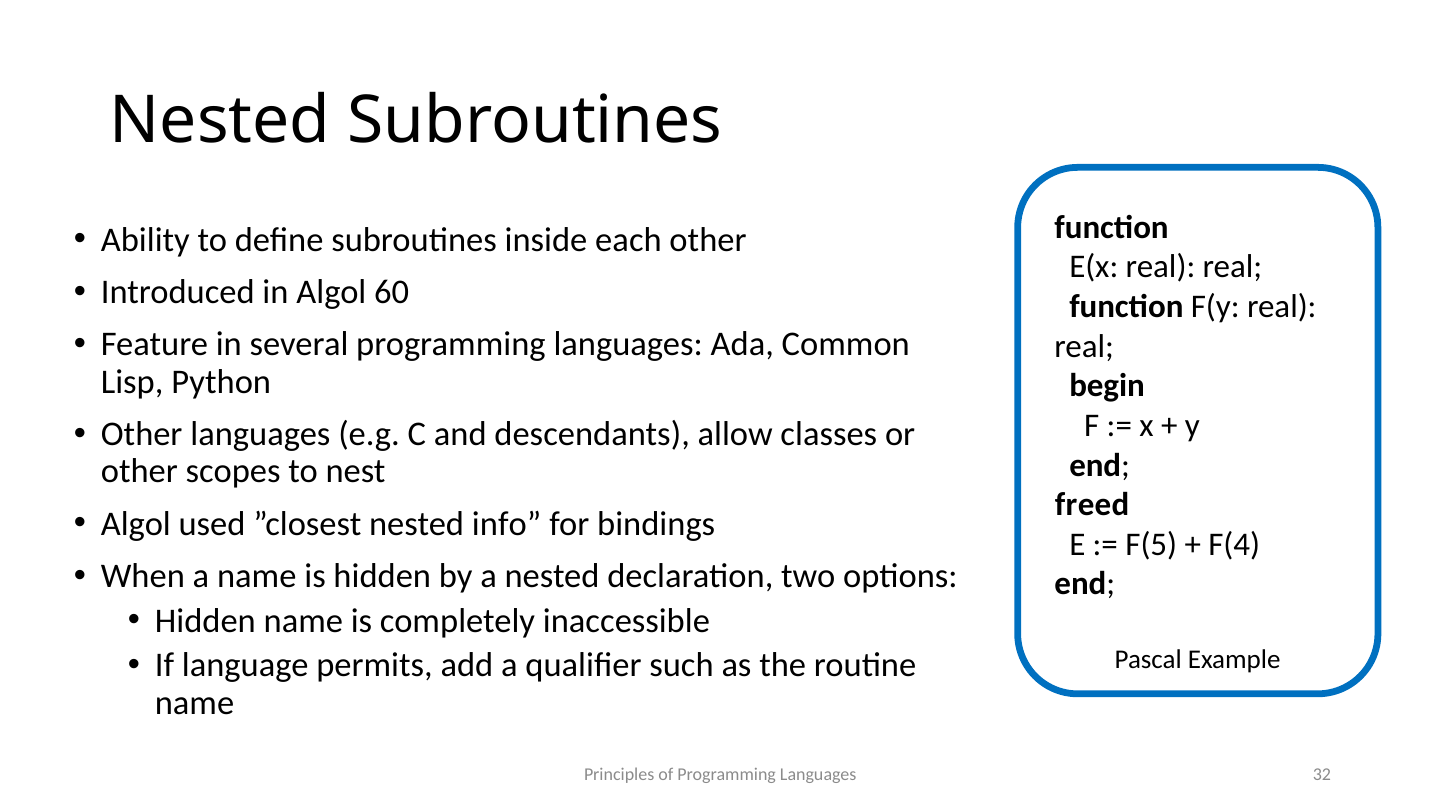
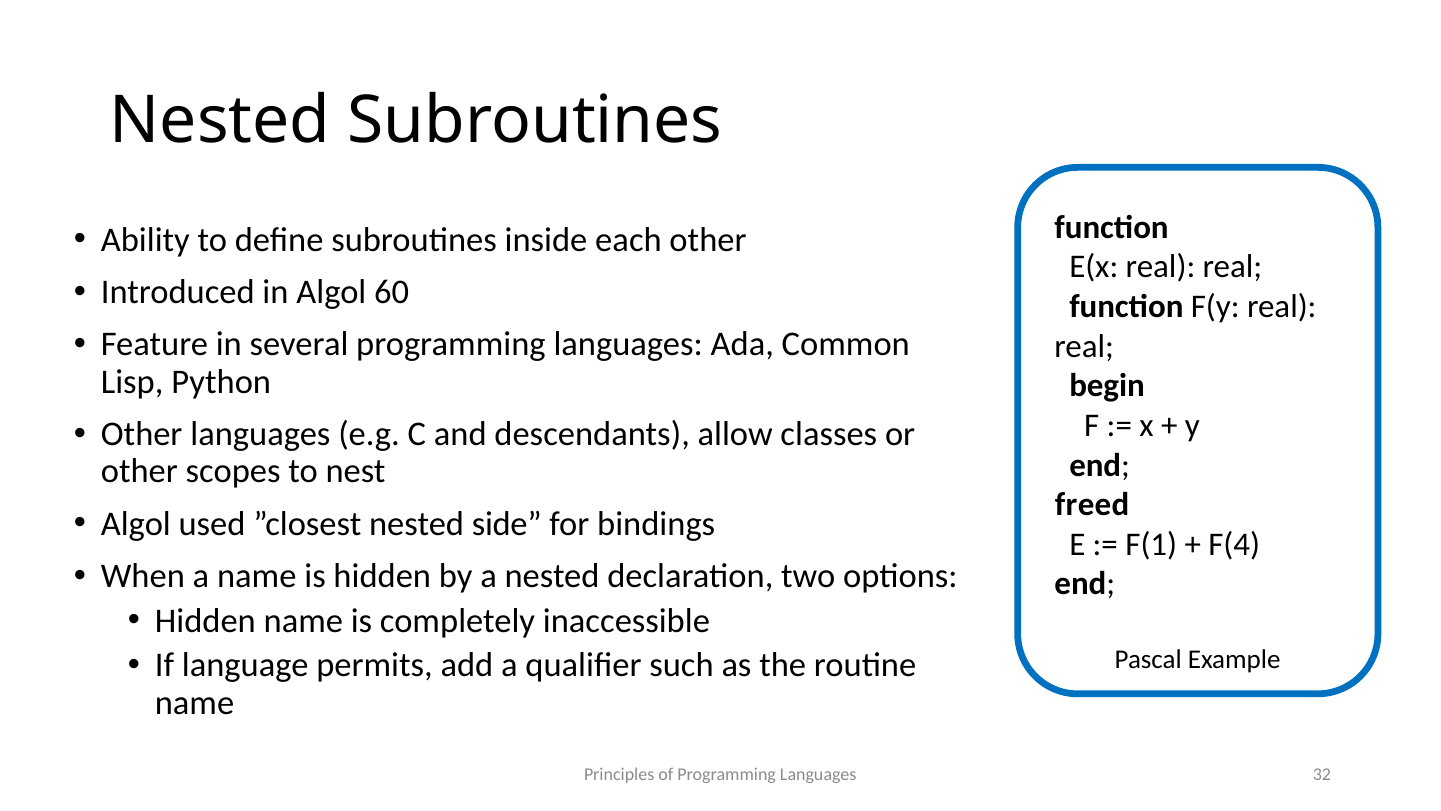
info: info -> side
F(5: F(5 -> F(1
